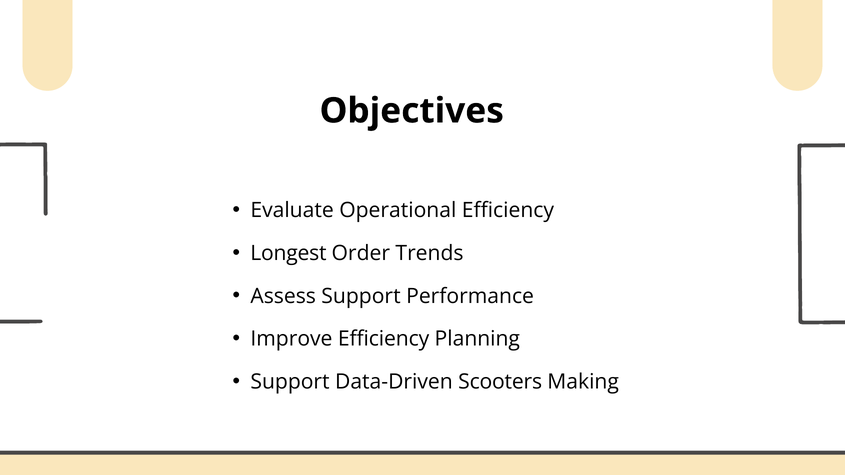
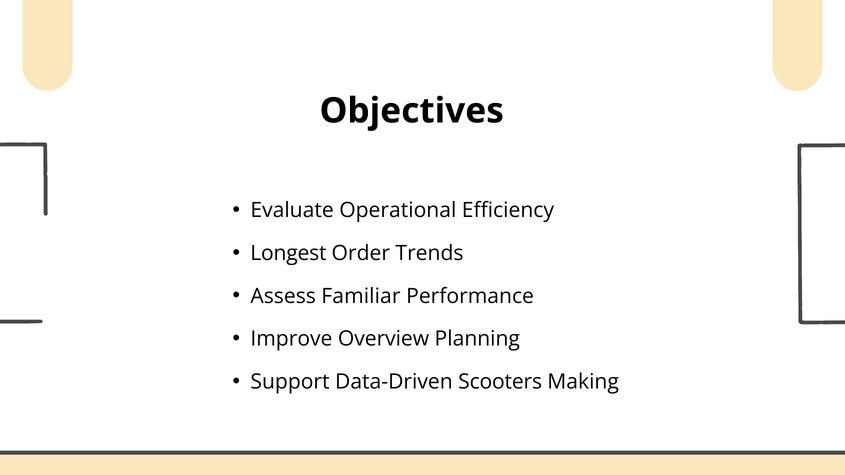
Assess Support: Support -> Familiar
Improve Efficiency: Efficiency -> Overview
